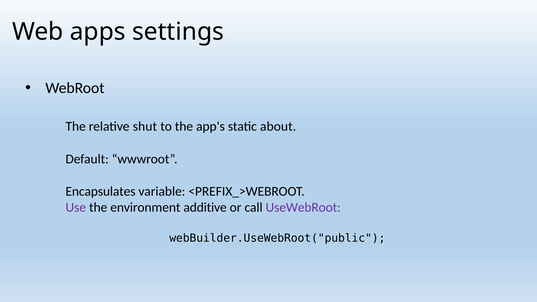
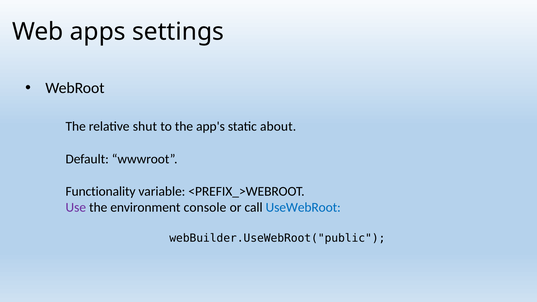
Encapsulates: Encapsulates -> Functionality
additive: additive -> console
UseWebRoot colour: purple -> blue
